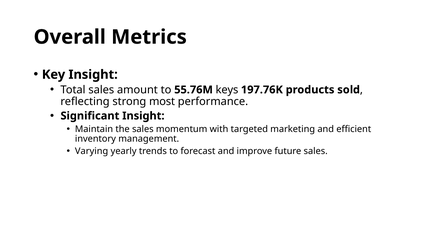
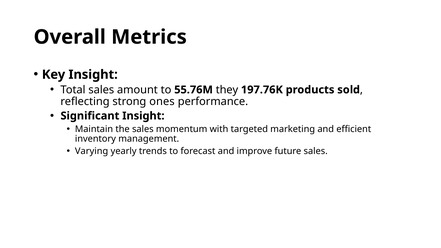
keys: keys -> they
most: most -> ones
